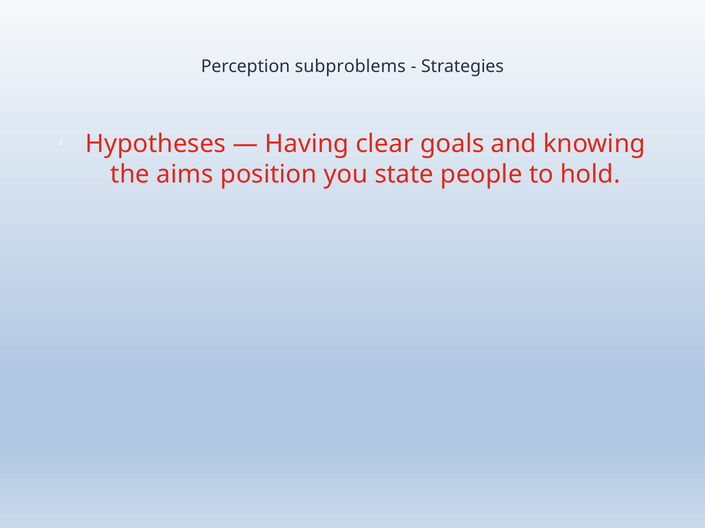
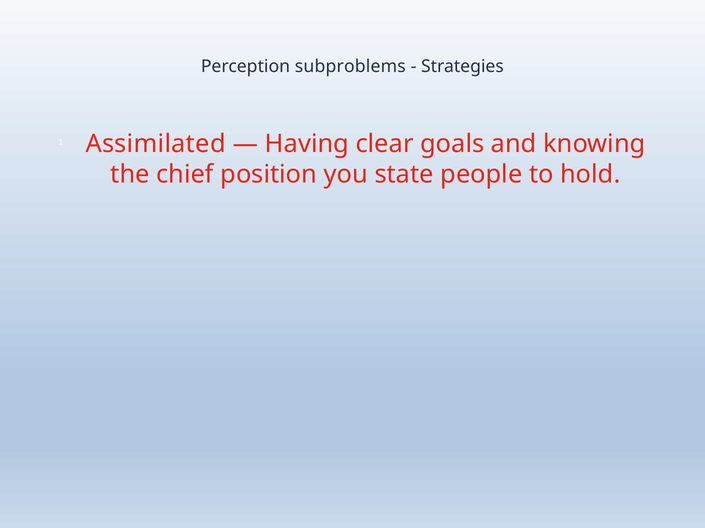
Hypotheses: Hypotheses -> Assimilated
aims: aims -> chief
